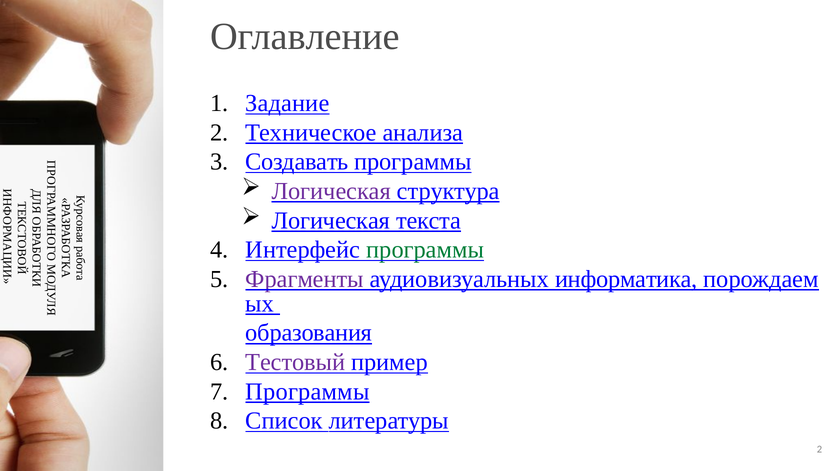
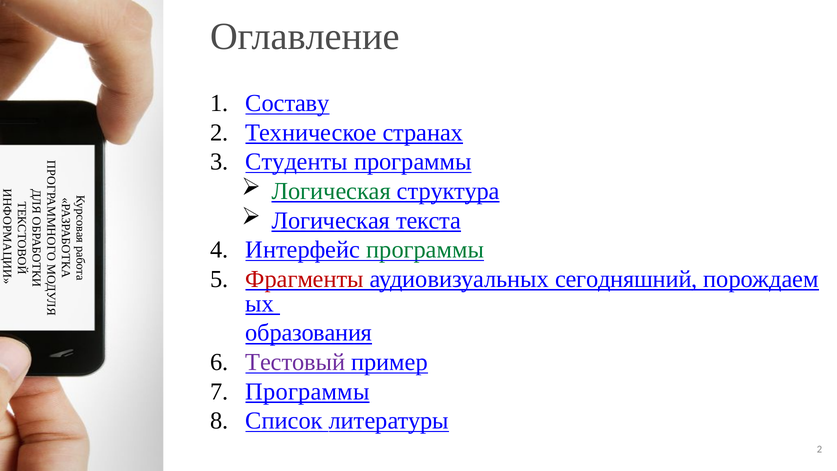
Задание: Задание -> Составу
анализа: анализа -> странах
Создавать: Создавать -> Студенты
Логическая at (331, 191) colour: purple -> green
Фрагменты colour: purple -> red
информатика: информатика -> сегодняшний
